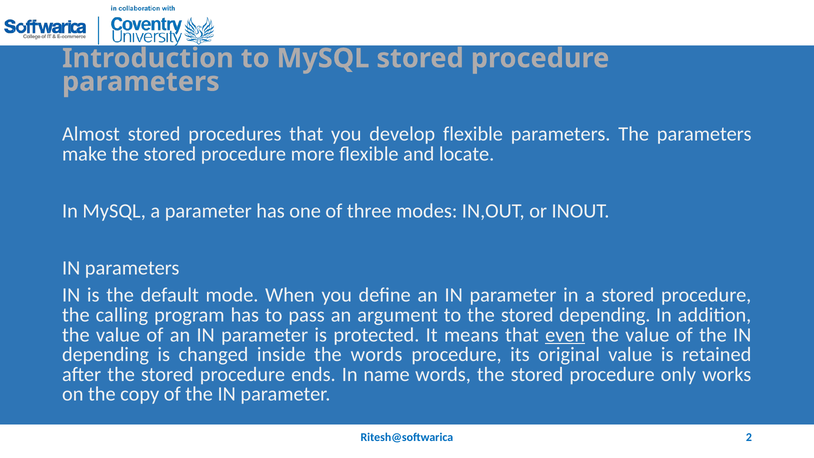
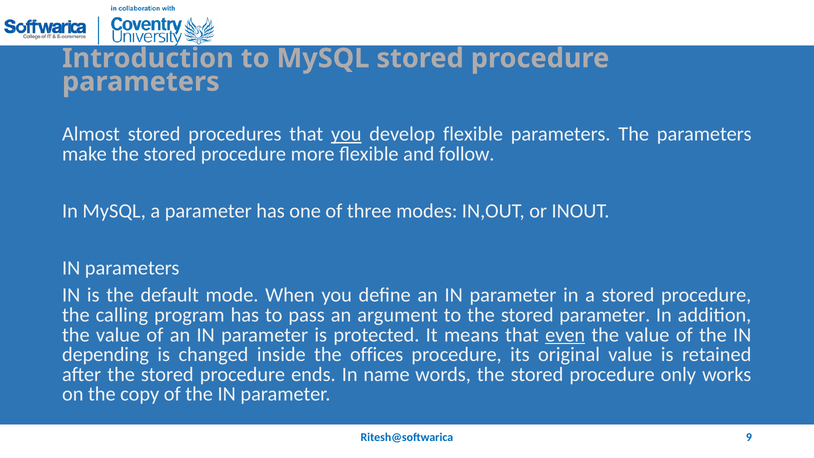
you at (346, 134) underline: none -> present
locate: locate -> follow
stored depending: depending -> parameter
the words: words -> offices
2: 2 -> 9
